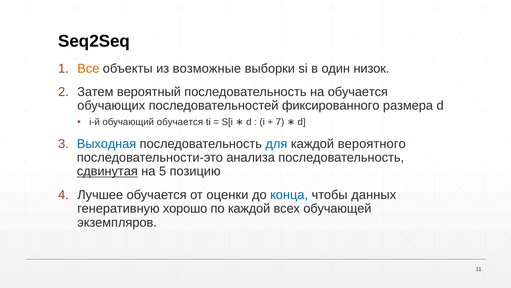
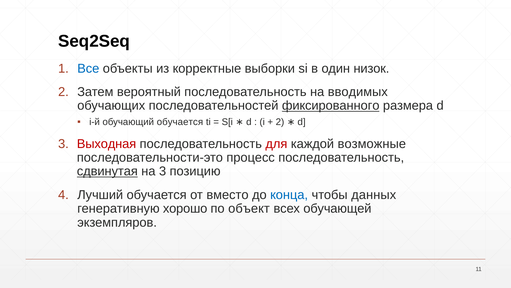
Все colour: orange -> blue
возможные: возможные -> корректные
на обучается: обучается -> вводимых
фиксированного underline: none -> present
7 at (280, 122): 7 -> 2
Выходная colour: blue -> red
для colour: blue -> red
вероятного: вероятного -> возможные
анализа: анализа -> процесс
на 5: 5 -> 3
Лучшее: Лучшее -> Лучший
оценки: оценки -> вместо
по каждой: каждой -> объект
